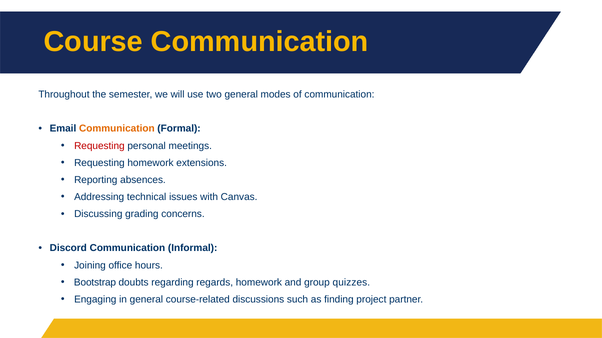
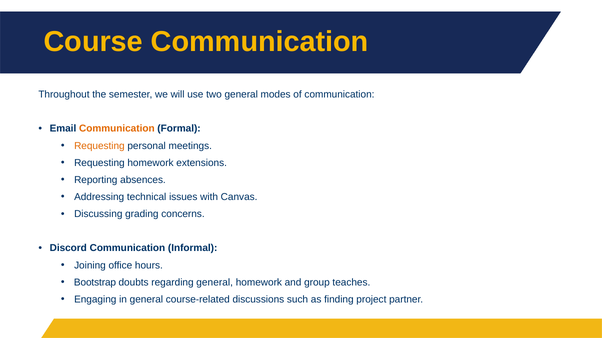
Requesting at (99, 146) colour: red -> orange
regarding regards: regards -> general
quizzes: quizzes -> teaches
